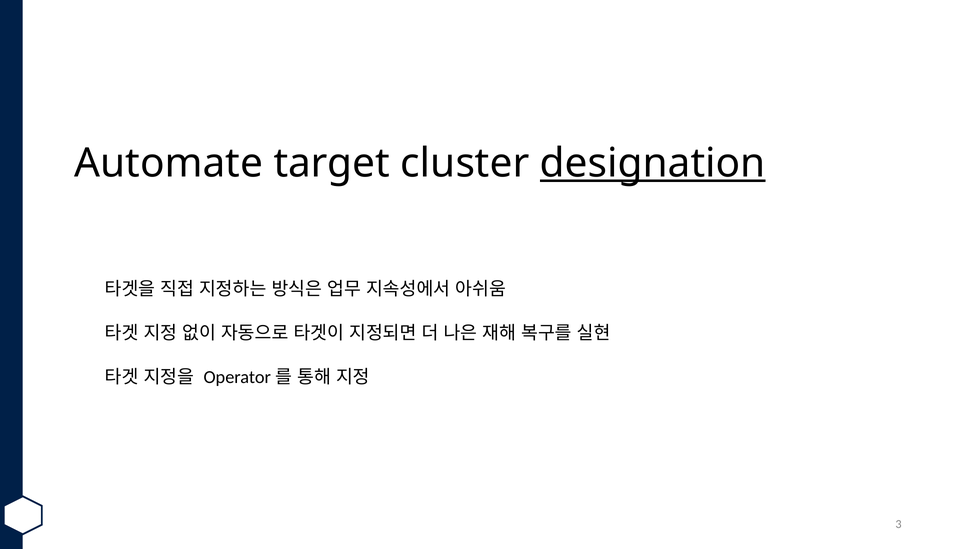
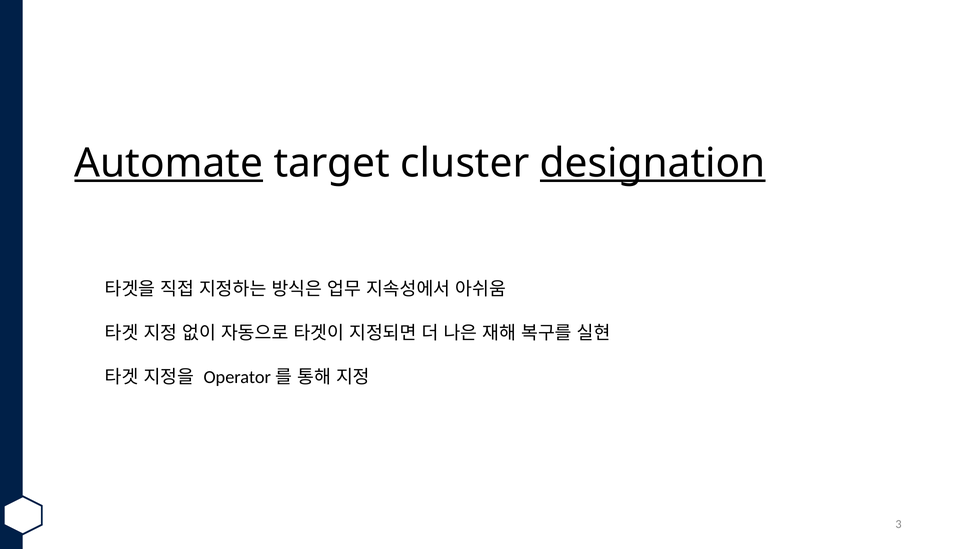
Automate underline: none -> present
